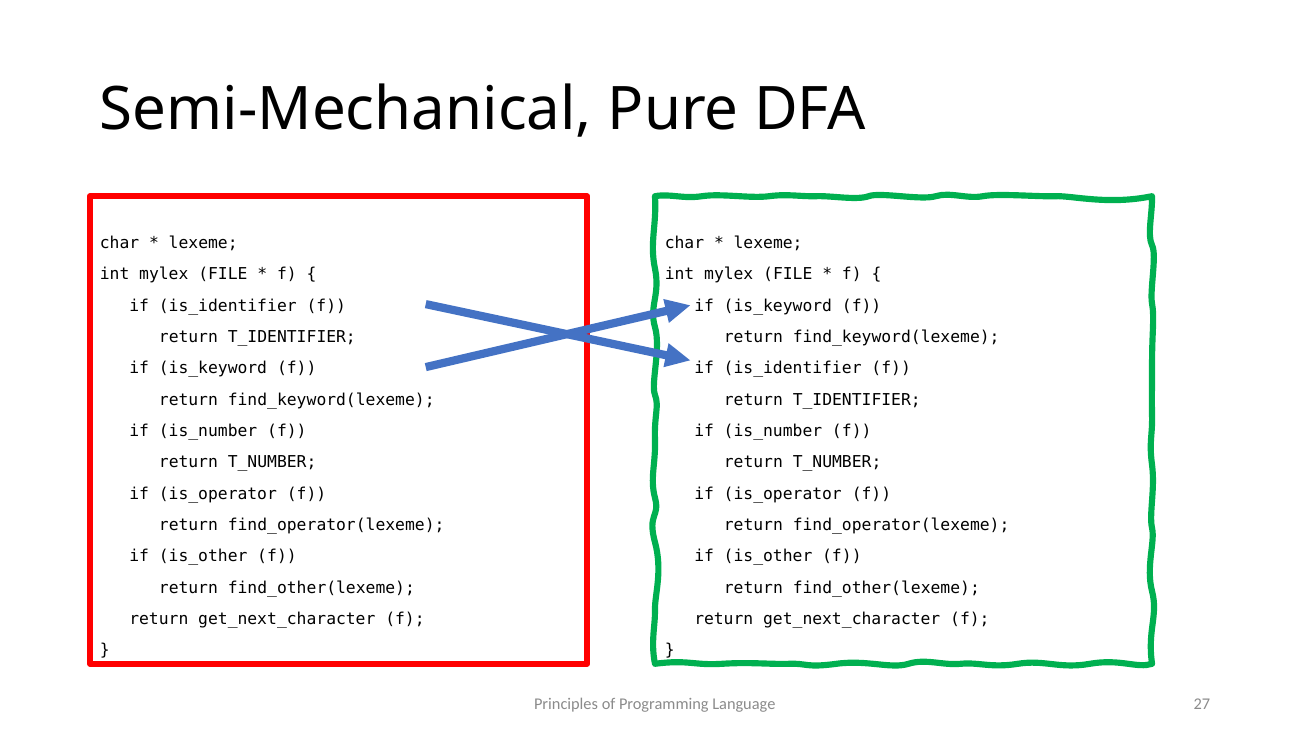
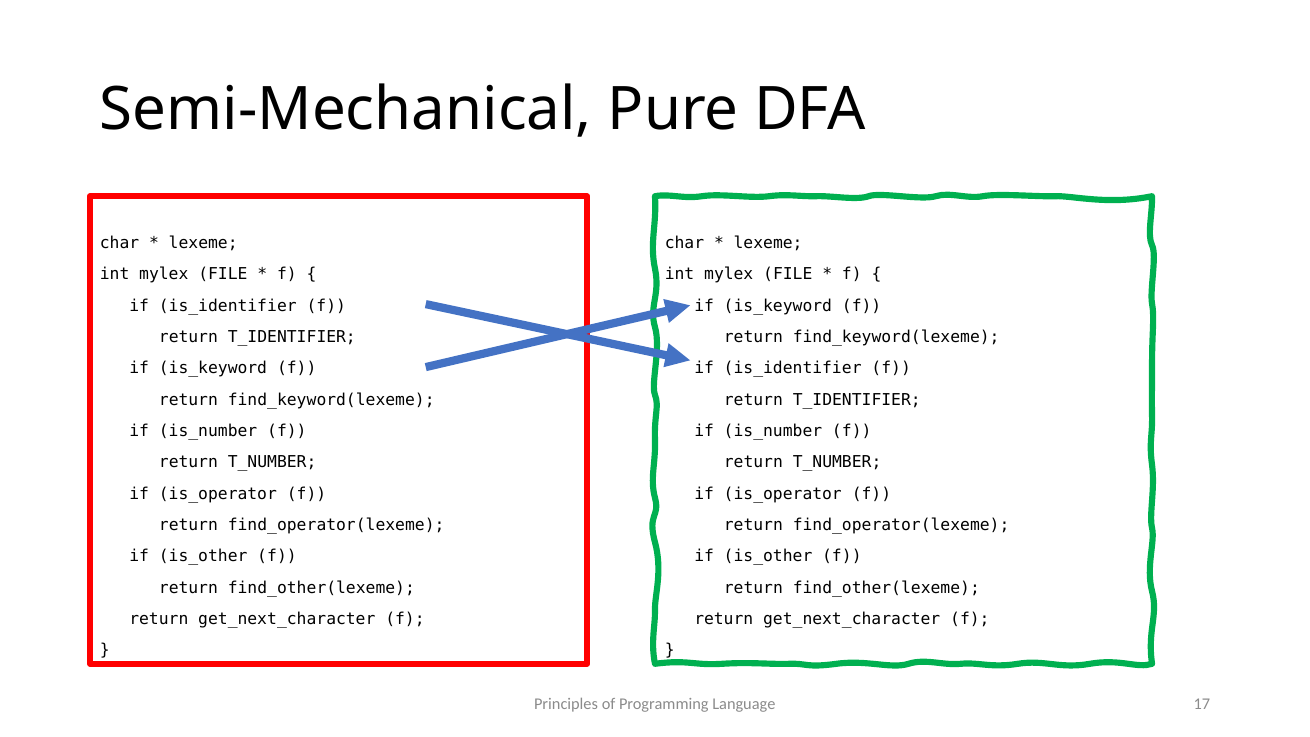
27: 27 -> 17
